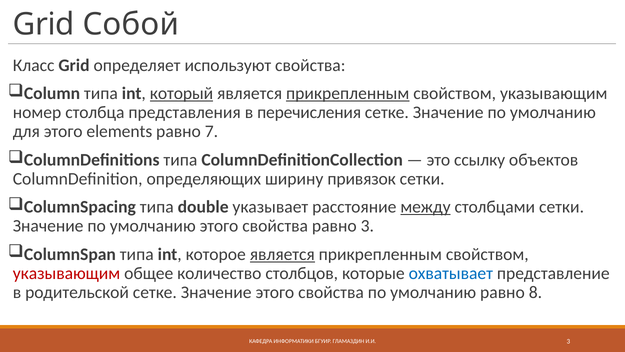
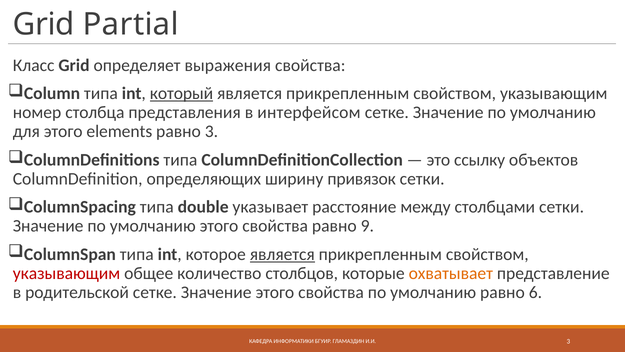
Собой: Собой -> Partial
используют: используют -> выражения
прикрепленным at (348, 93) underline: present -> none
перечисления: перечисления -> интерфейсом
равно 7: 7 -> 3
между underline: present -> none
равно 3: 3 -> 9
охватывает colour: blue -> orange
8: 8 -> 6
